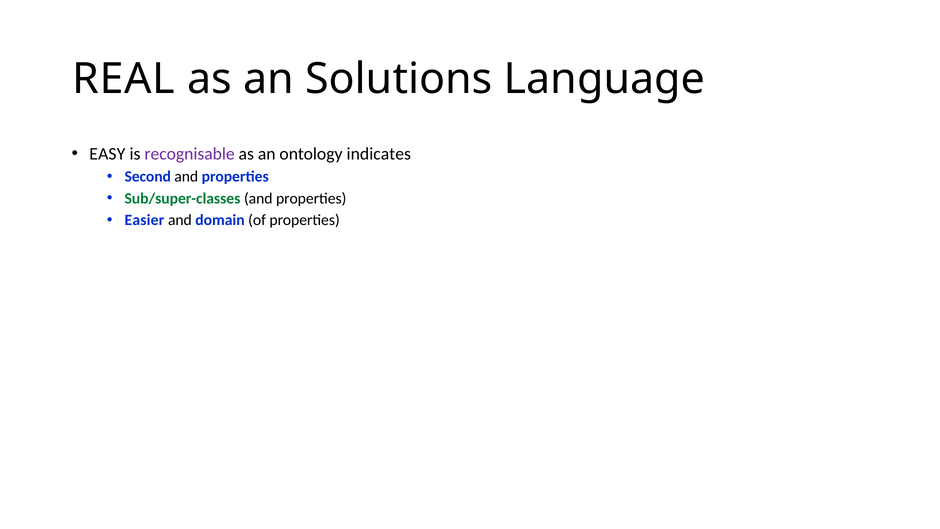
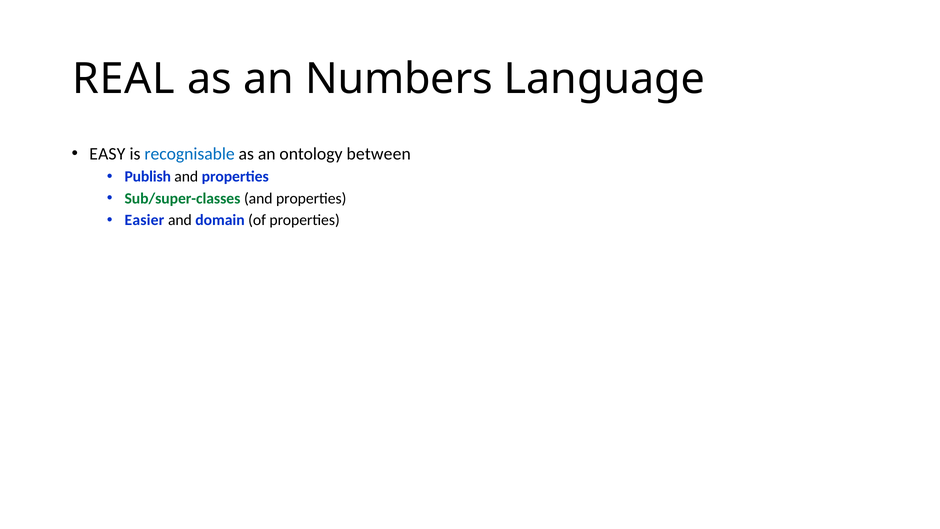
Solutions: Solutions -> Numbers
recognisable colour: purple -> blue
indicates: indicates -> between
Second: Second -> Publish
